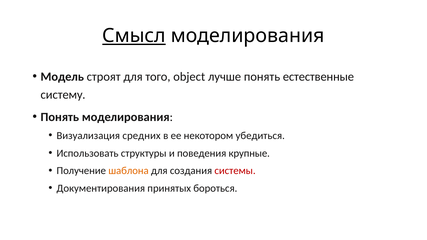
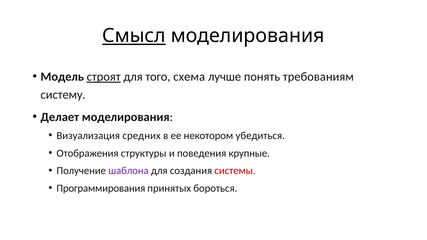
строят underline: none -> present
object: object -> схема
естественные: естественные -> требованиям
Понять at (60, 117): Понять -> Делает
Использовать: Использовать -> Отображения
шаблона colour: orange -> purple
Документирования: Документирования -> Программирования
